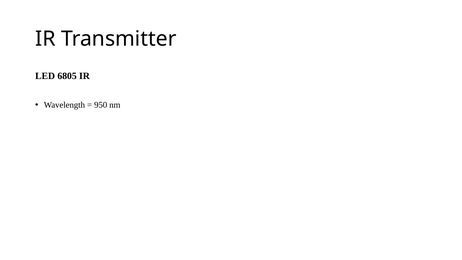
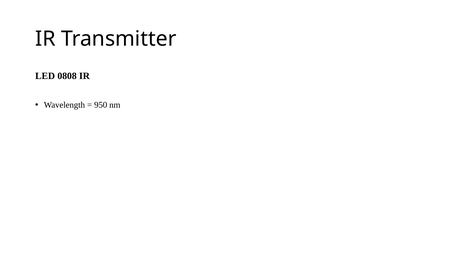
6805: 6805 -> 0808
